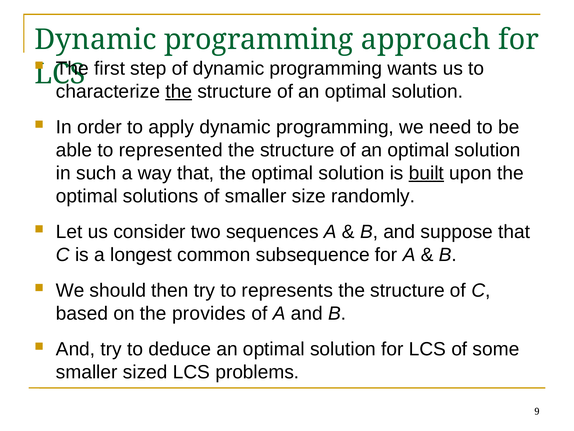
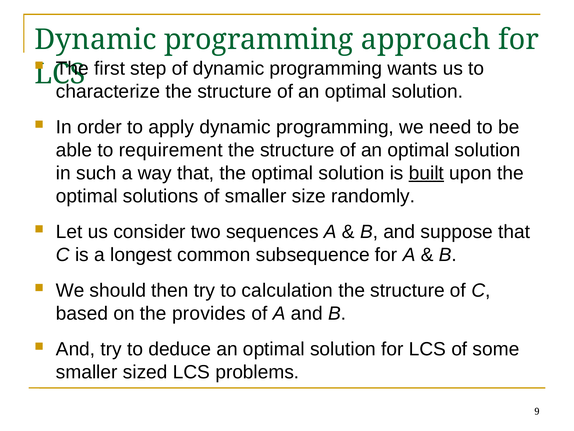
the at (179, 91) underline: present -> none
represented: represented -> requirement
represents: represents -> calculation
